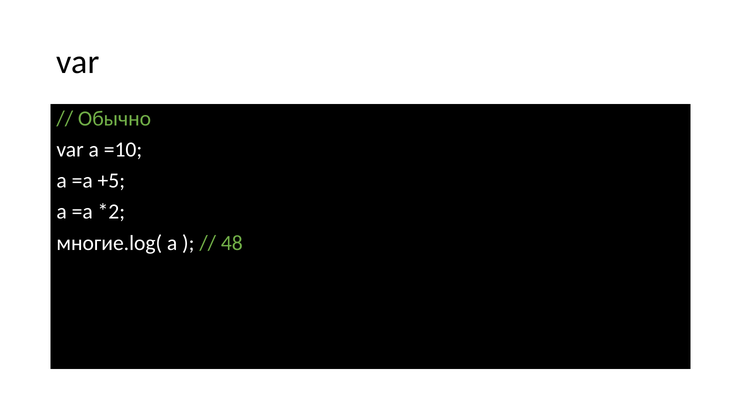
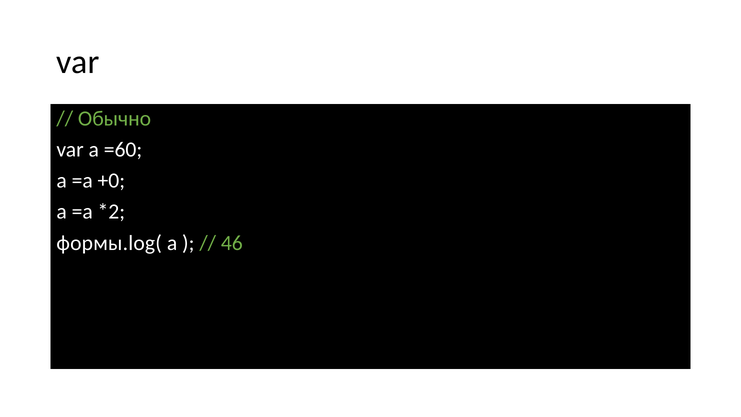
=10: =10 -> =60
+5: +5 -> +0
многие.log(: многие.log( -> формы.log(
48: 48 -> 46
